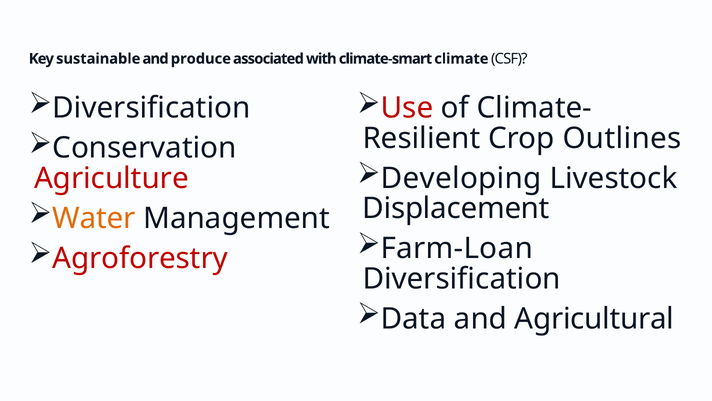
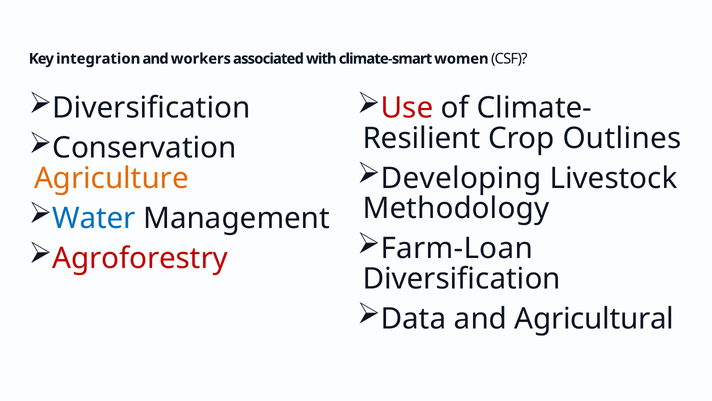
sustainable: sustainable -> integration
produce: produce -> workers
climate: climate -> women
Agriculture colour: red -> orange
Displacement: Displacement -> Methodology
Water colour: orange -> blue
